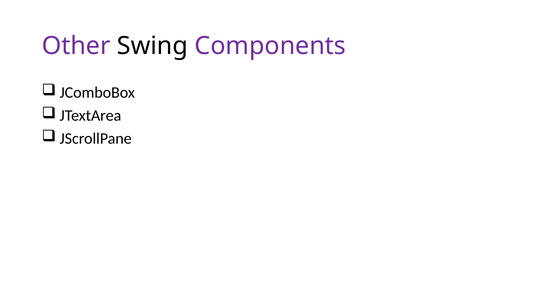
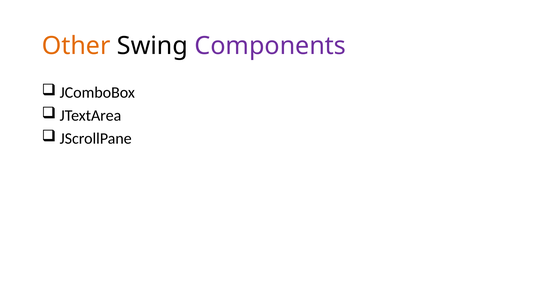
Other colour: purple -> orange
